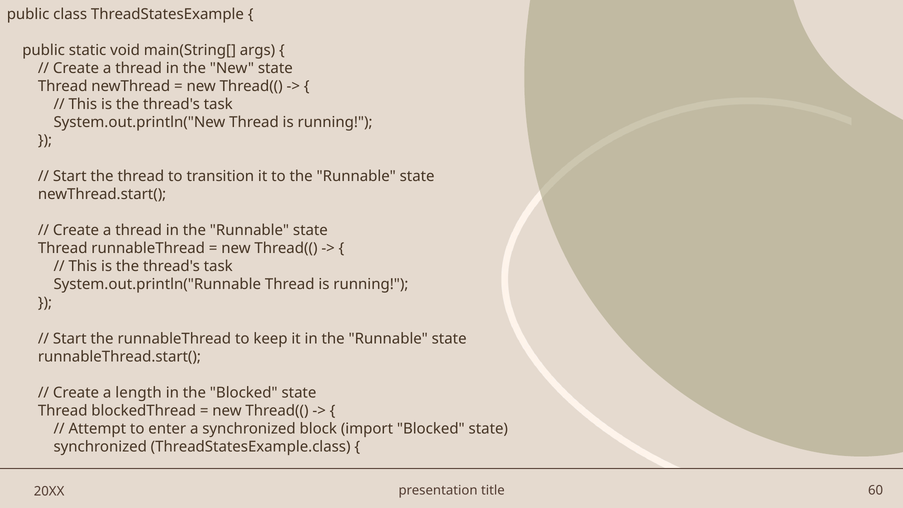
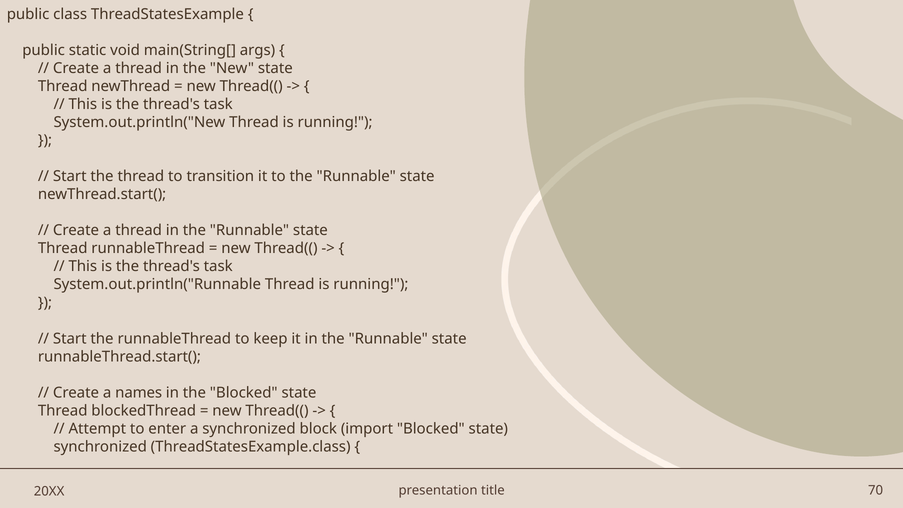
length: length -> names
60: 60 -> 70
